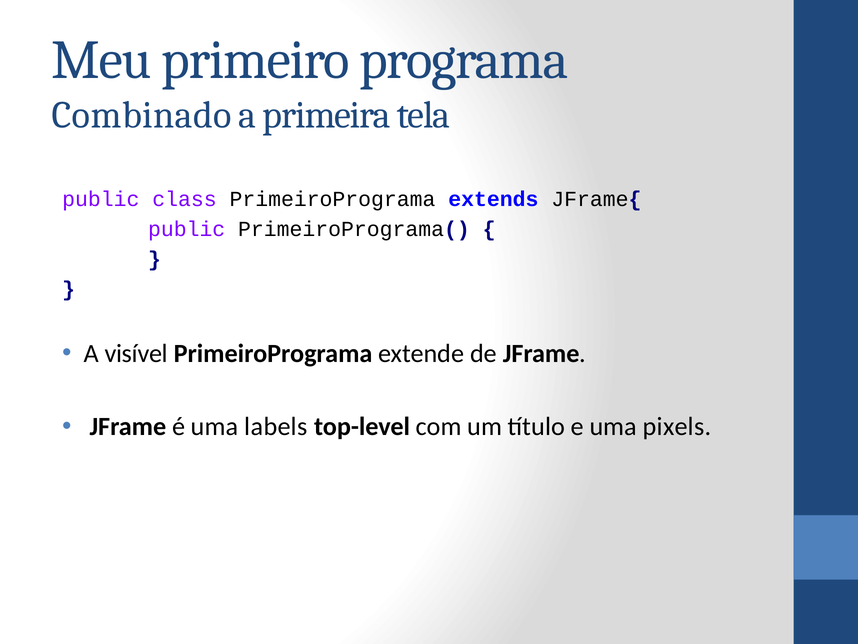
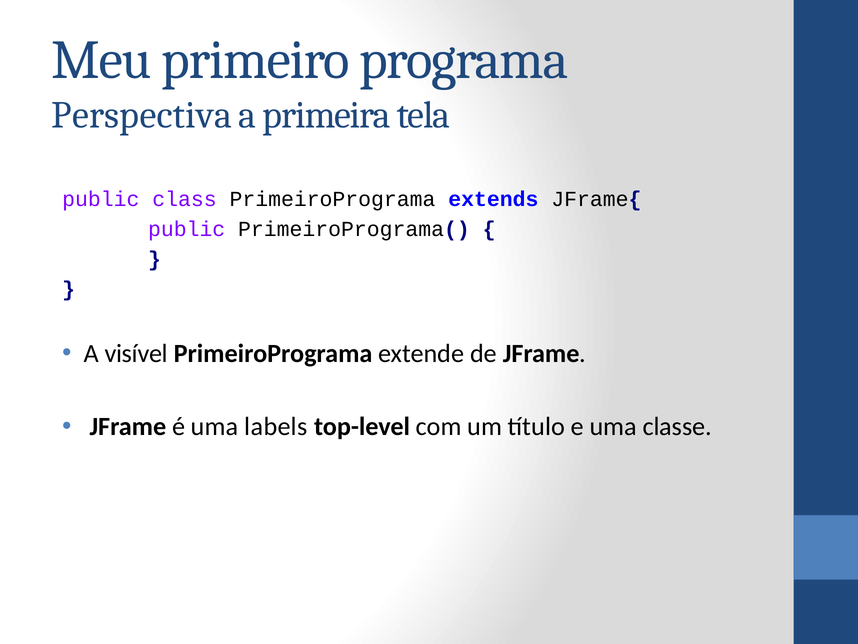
Combinado: Combinado -> Perspectiva
pixels: pixels -> classe
